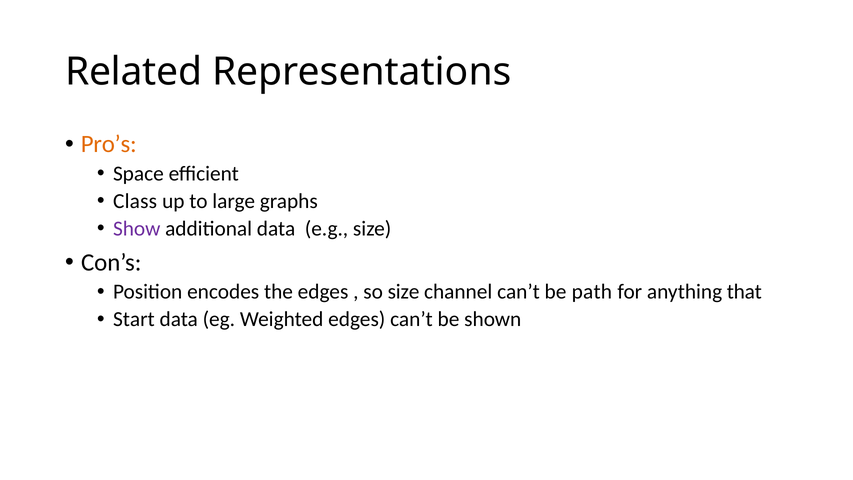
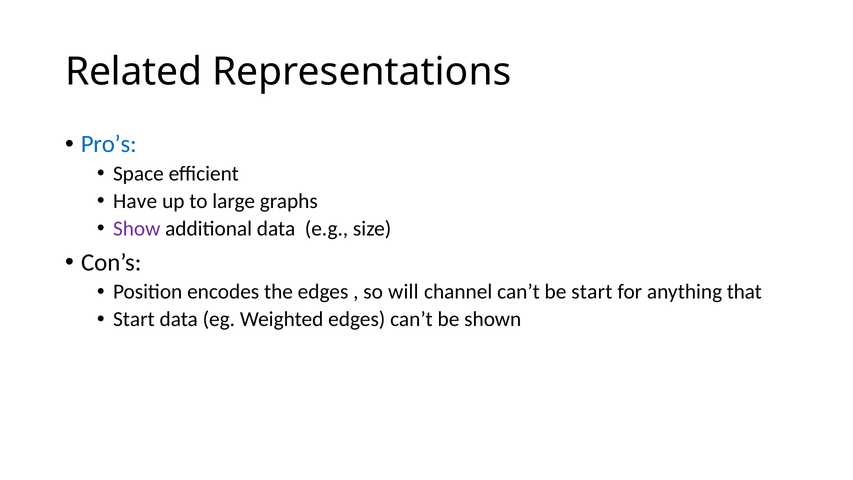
Pro’s colour: orange -> blue
Class: Class -> Have
so size: size -> will
be path: path -> start
